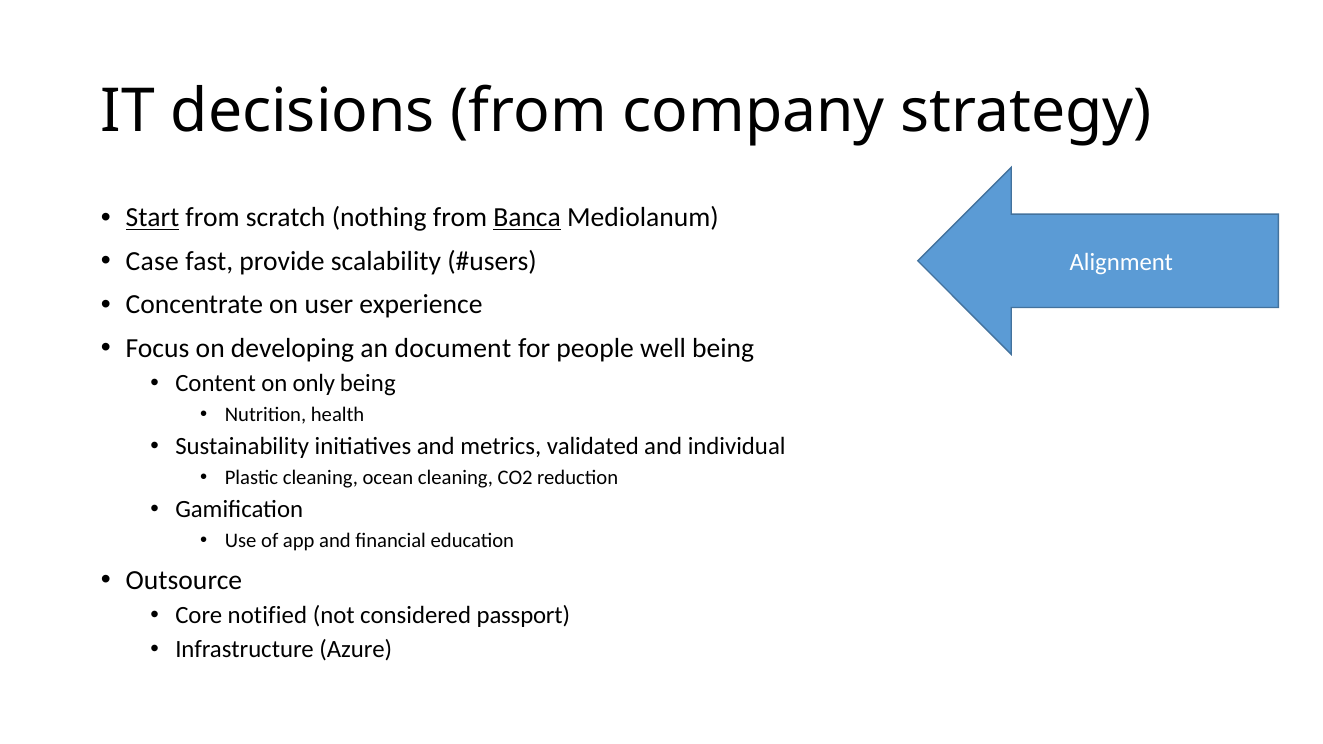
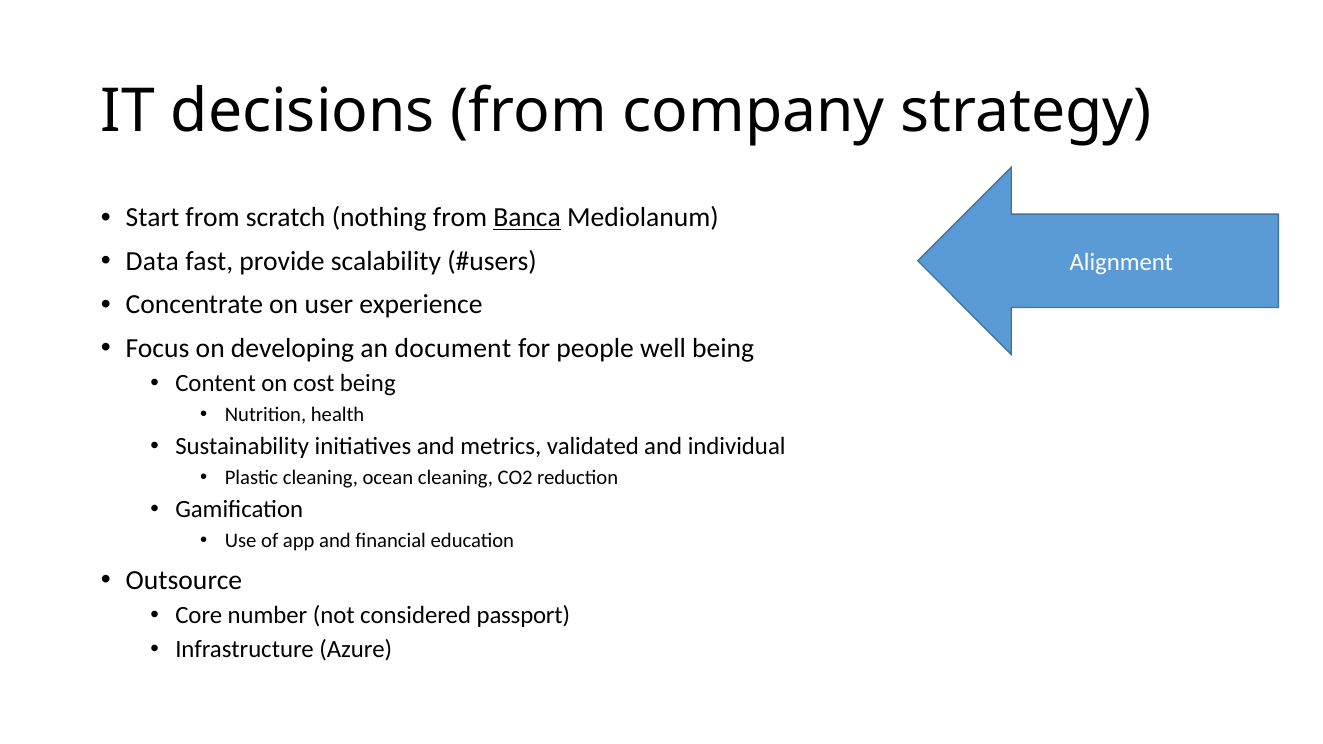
Start underline: present -> none
Case: Case -> Data
only: only -> cost
notified: notified -> number
